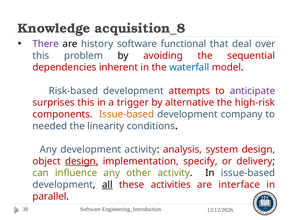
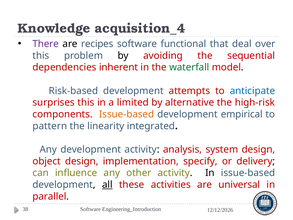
acquisition_8: acquisition_8 -> acquisition_4
history: history -> recipes
waterfall colour: blue -> green
anticipate colour: purple -> blue
trigger: trigger -> limited
company: company -> empirical
needed: needed -> pattern
conditions: conditions -> integrated
design at (82, 161) underline: present -> none
interface: interface -> universal
